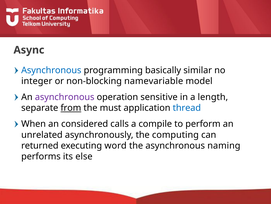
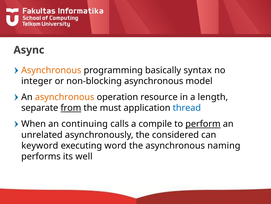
Asynchronous at (51, 70) colour: blue -> orange
similar: similar -> syntax
non-blocking namevariable: namevariable -> asynchronous
asynchronous at (65, 97) colour: purple -> orange
sensitive: sensitive -> resource
considered: considered -> continuing
perform underline: none -> present
computing: computing -> considered
returned: returned -> keyword
else: else -> well
